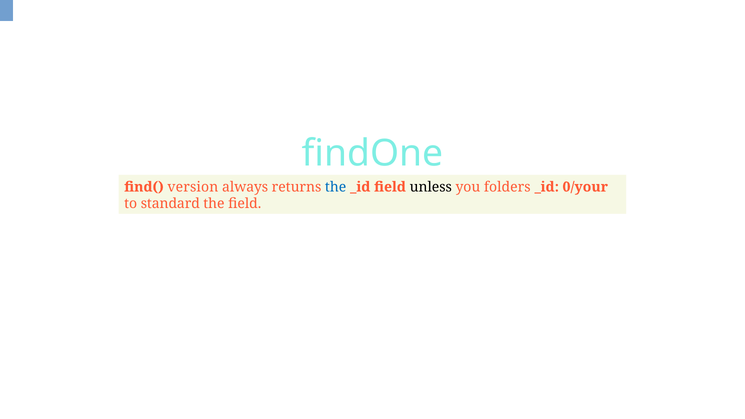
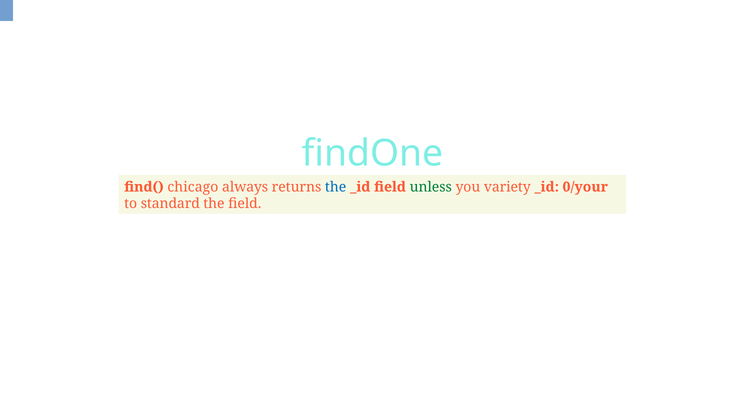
version: version -> chicago
unless colour: black -> green
folders: folders -> variety
